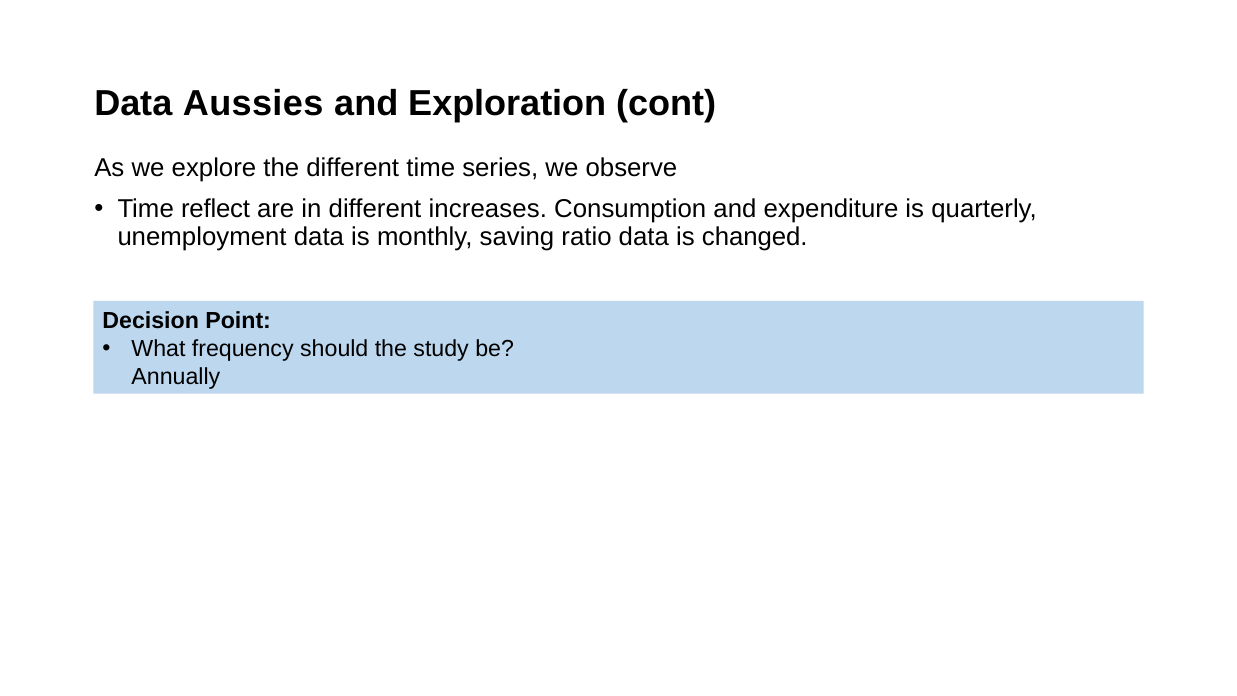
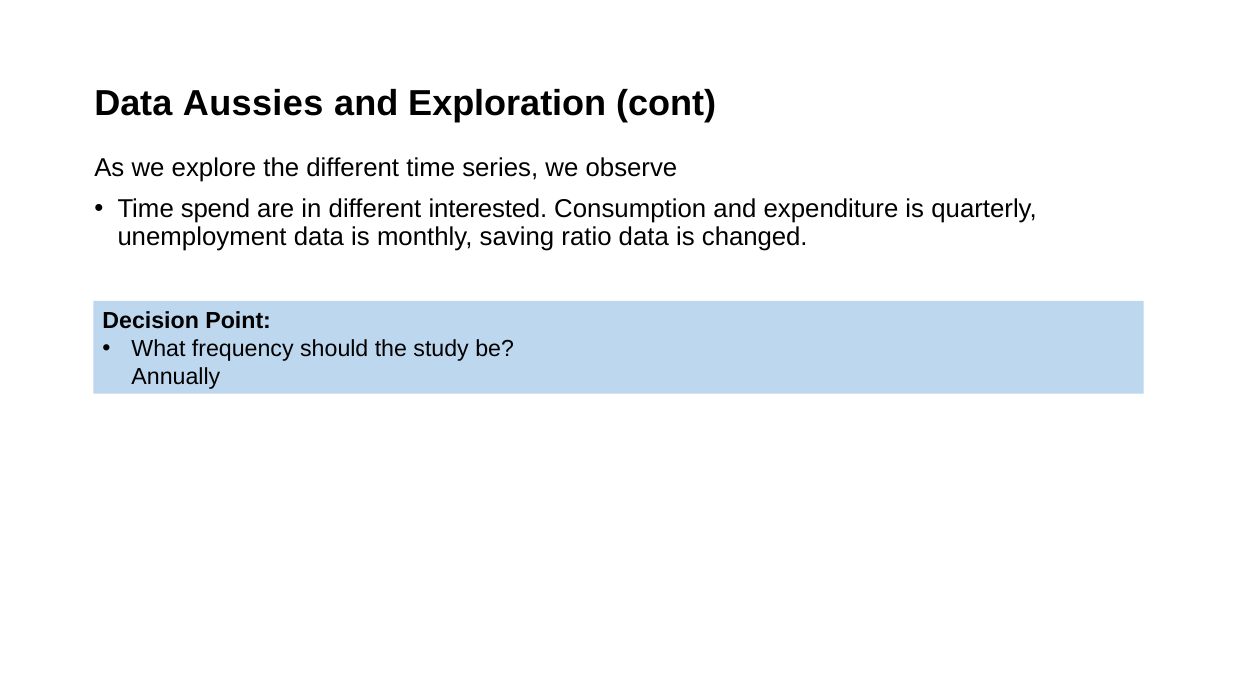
reflect: reflect -> spend
increases: increases -> interested
